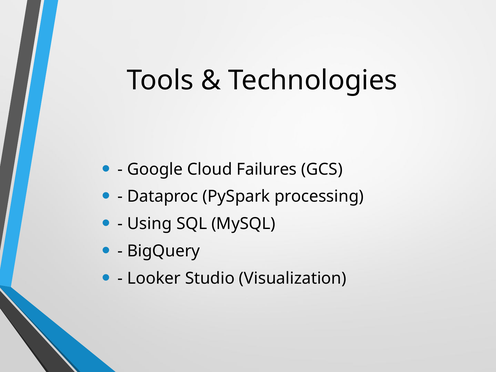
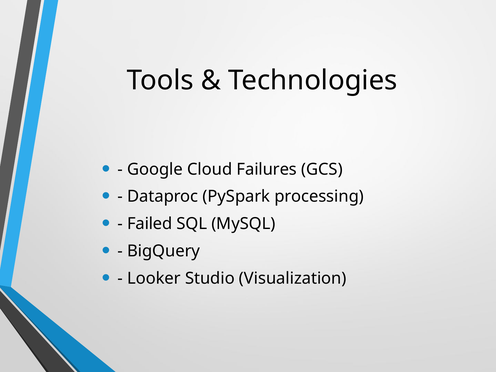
Using: Using -> Failed
